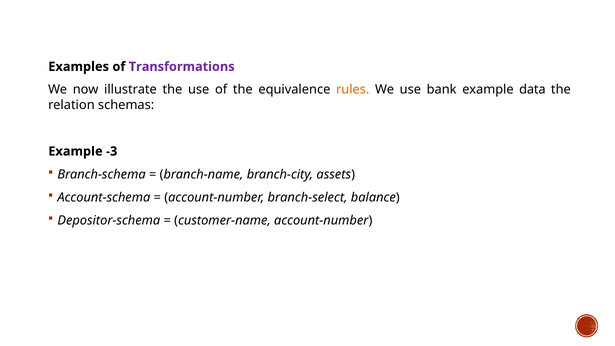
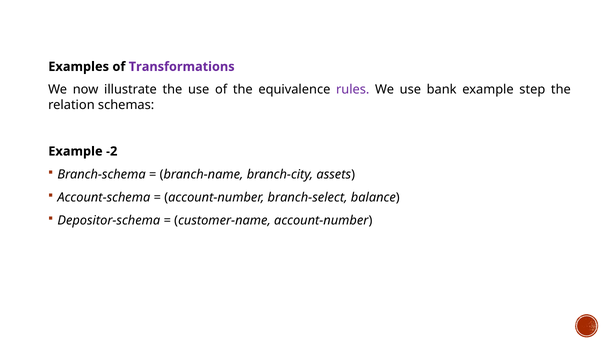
rules colour: orange -> purple
data: data -> step
-3: -3 -> -2
